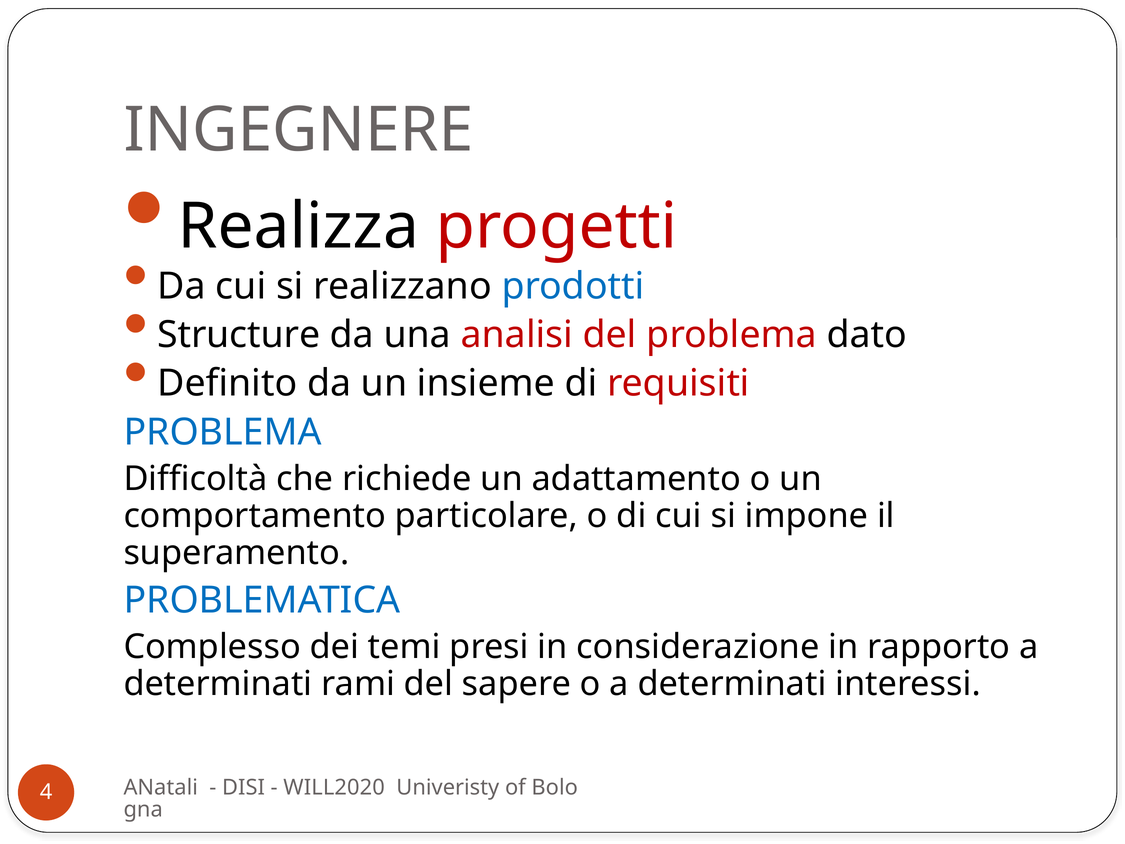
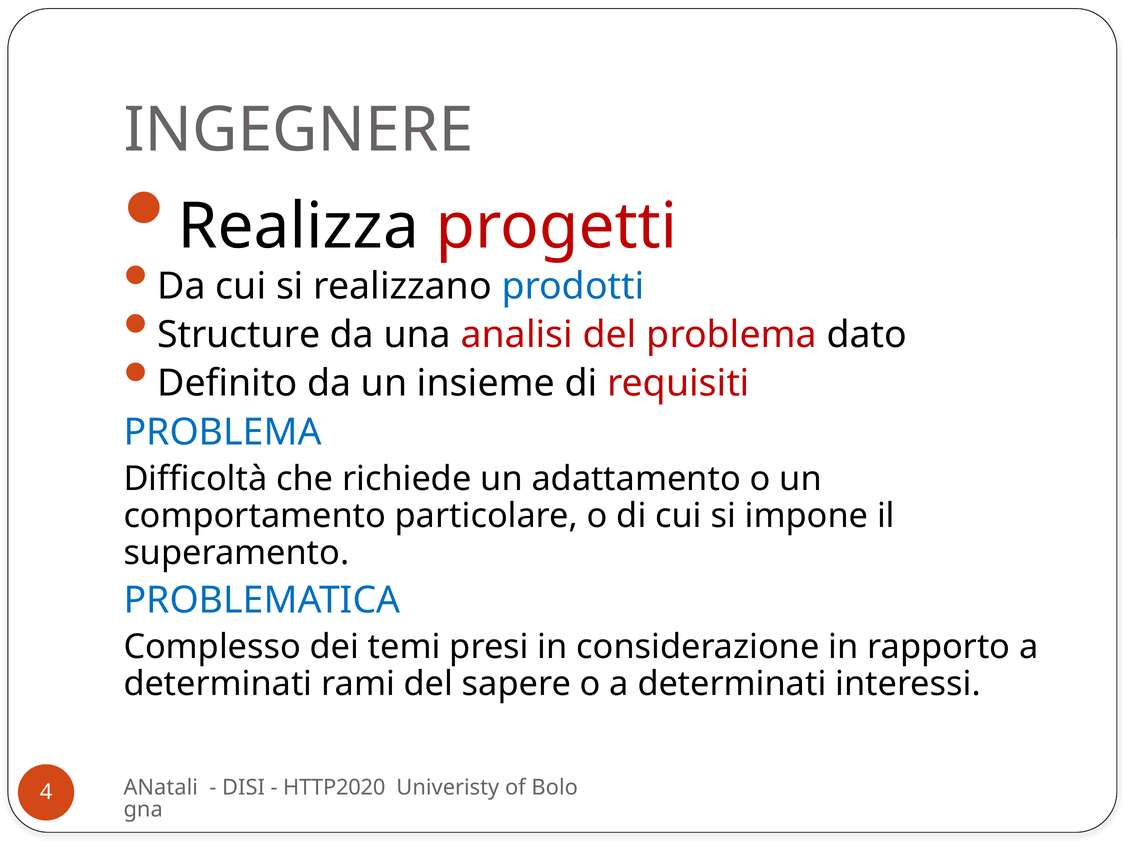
WILL2020: WILL2020 -> HTTP2020
